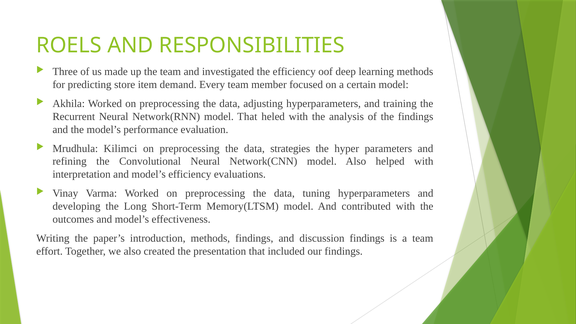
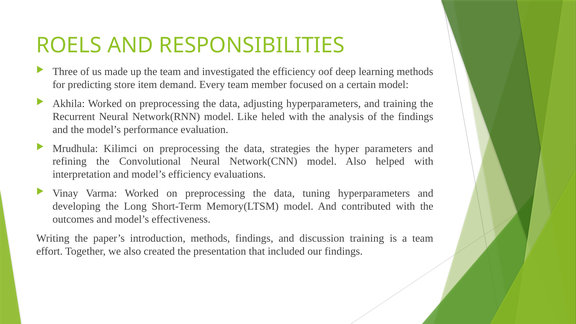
model That: That -> Like
discussion findings: findings -> training
